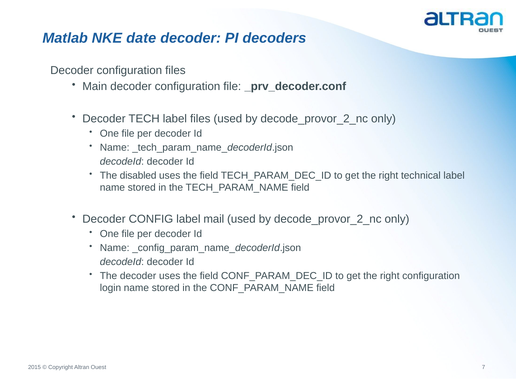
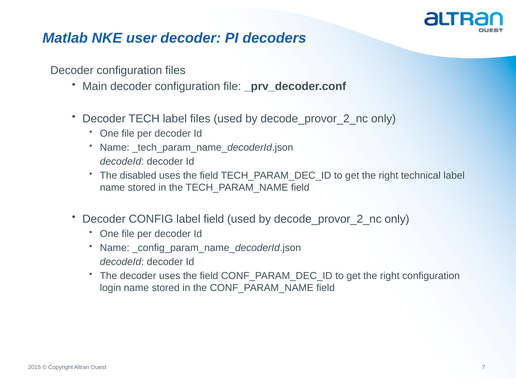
date: date -> user
label mail: mail -> field
